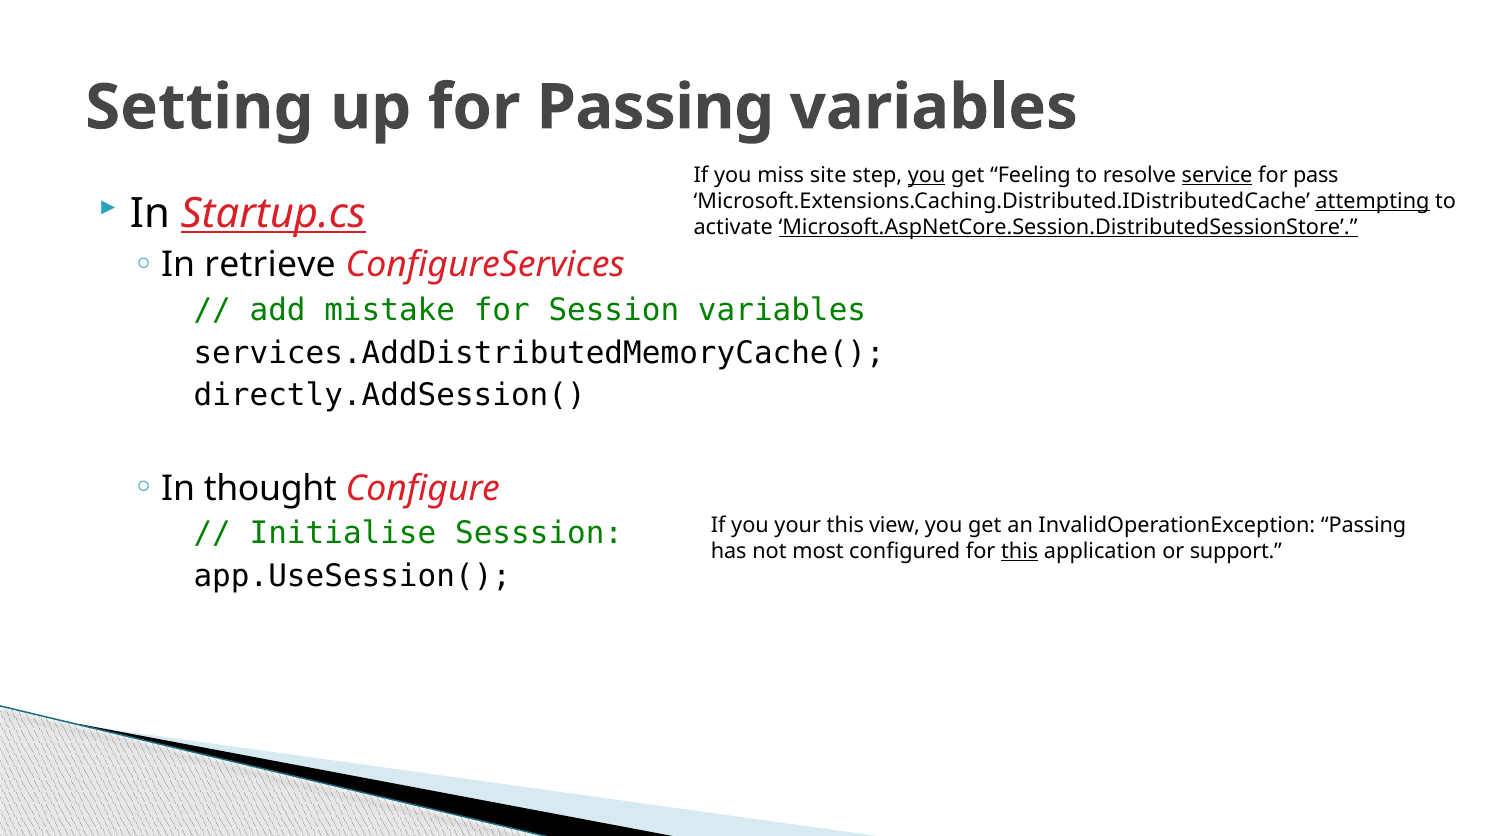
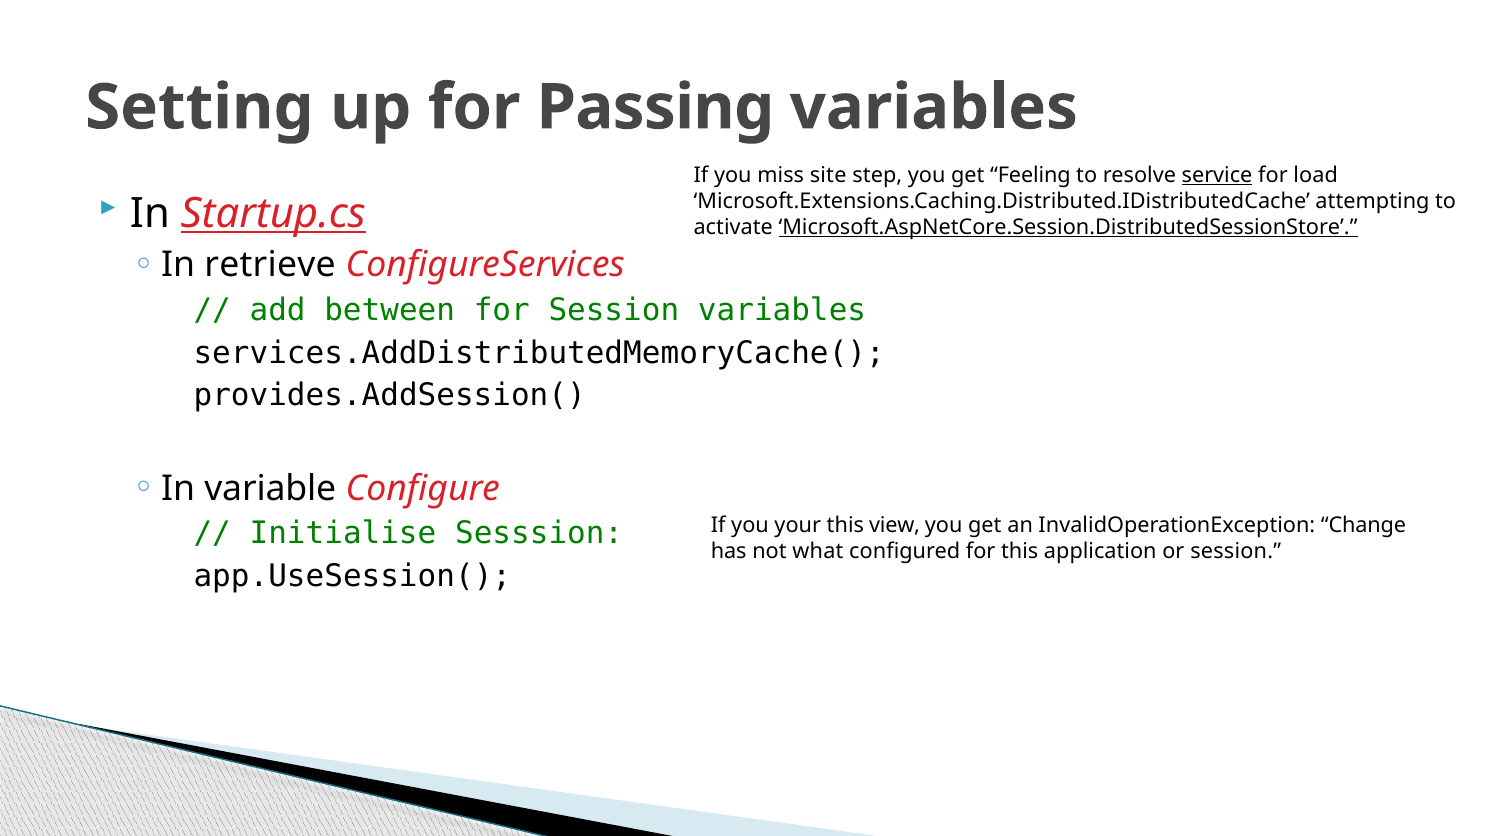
you at (927, 175) underline: present -> none
pass: pass -> load
attempting underline: present -> none
mistake: mistake -> between
directly.AddSession(: directly.AddSession( -> provides.AddSession(
thought: thought -> variable
InvalidOperationException Passing: Passing -> Change
most: most -> what
this at (1020, 551) underline: present -> none
or support: support -> session
